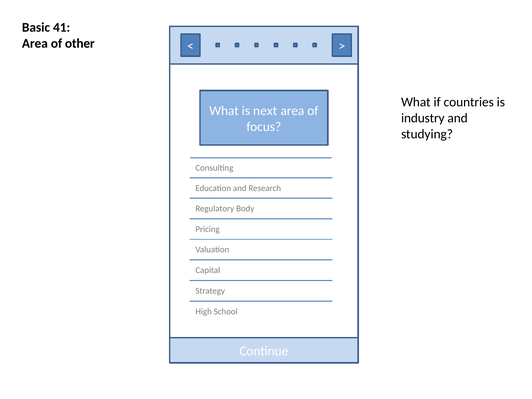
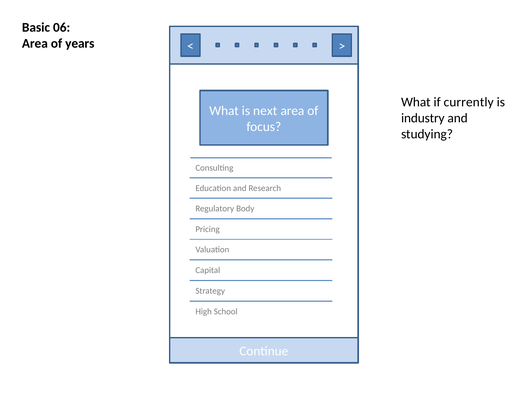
41: 41 -> 06
other: other -> years
countries: countries -> currently
